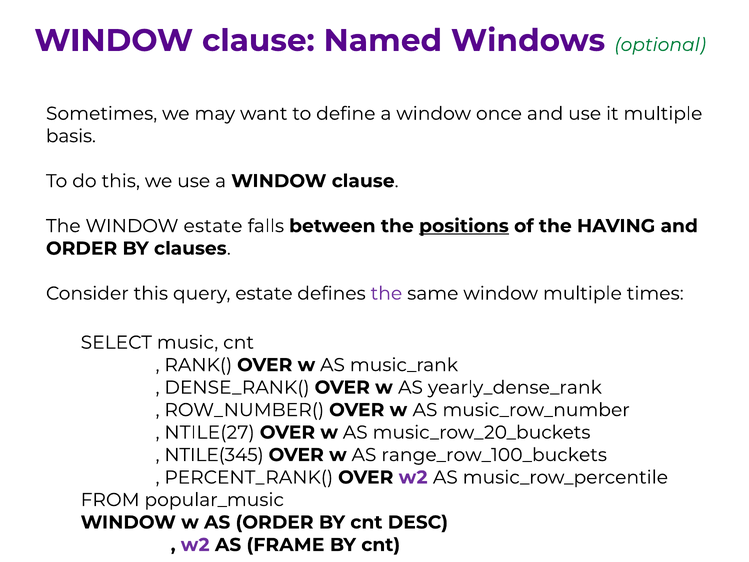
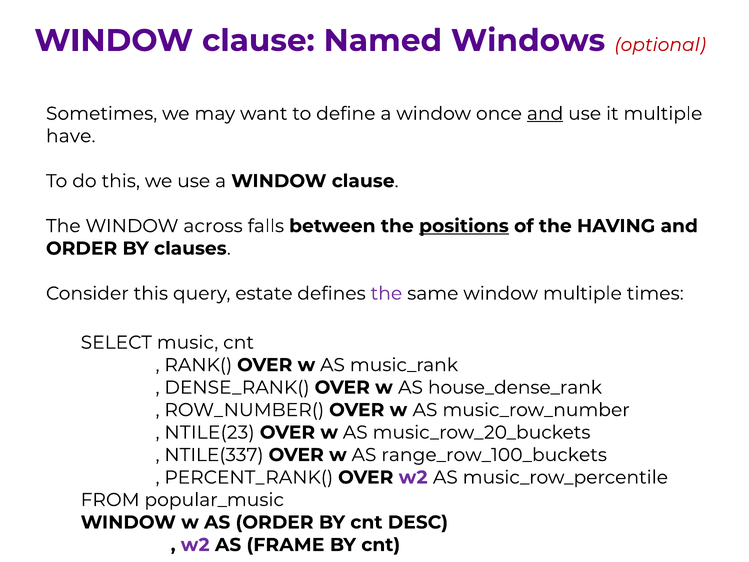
optional colour: green -> red
and at (545, 114) underline: none -> present
basis: basis -> have
WINDOW estate: estate -> across
yearly_dense_rank: yearly_dense_rank -> house_dense_rank
NTILE(27: NTILE(27 -> NTILE(23
NTILE(345: NTILE(345 -> NTILE(337
